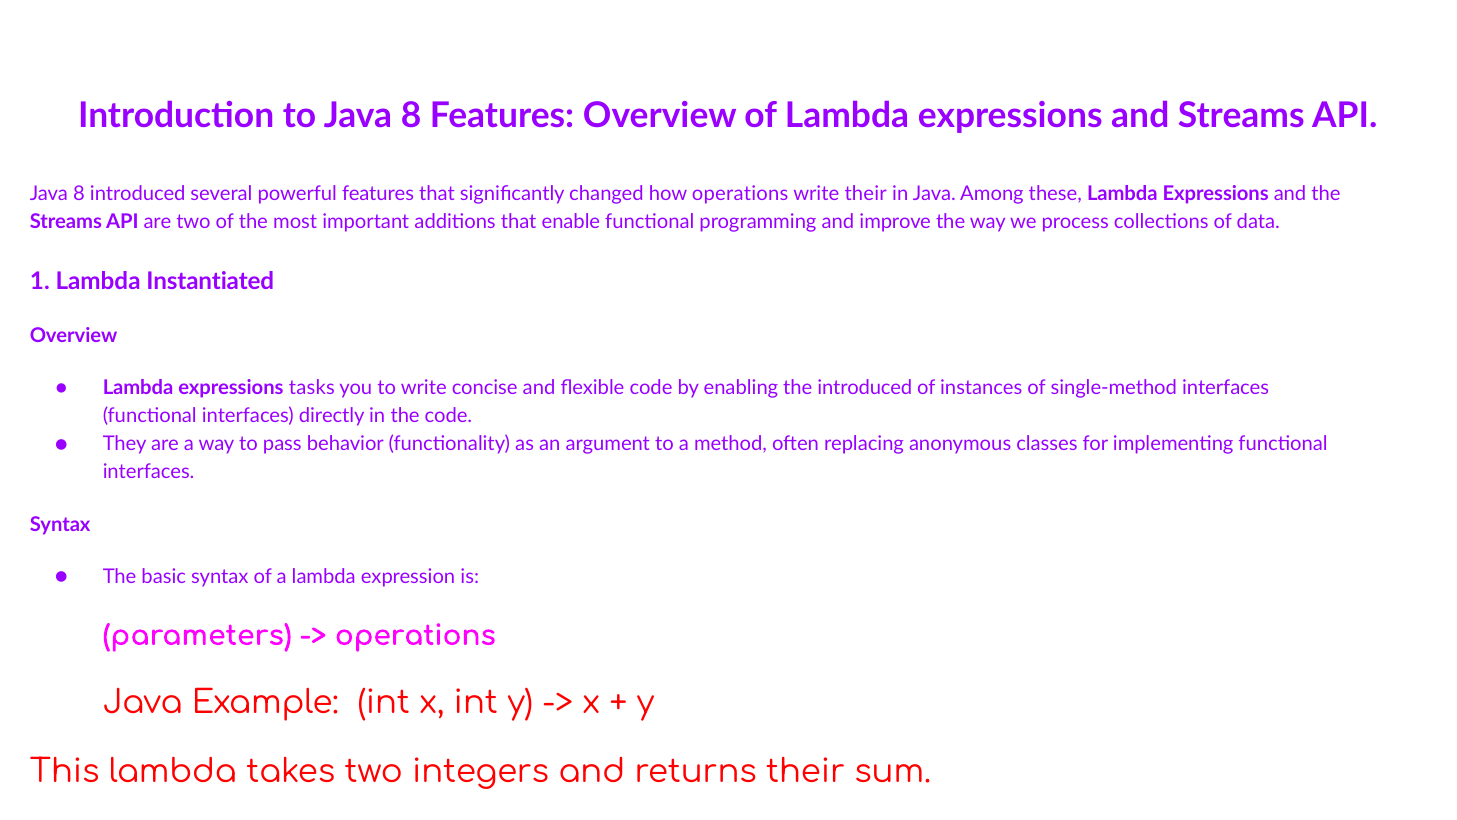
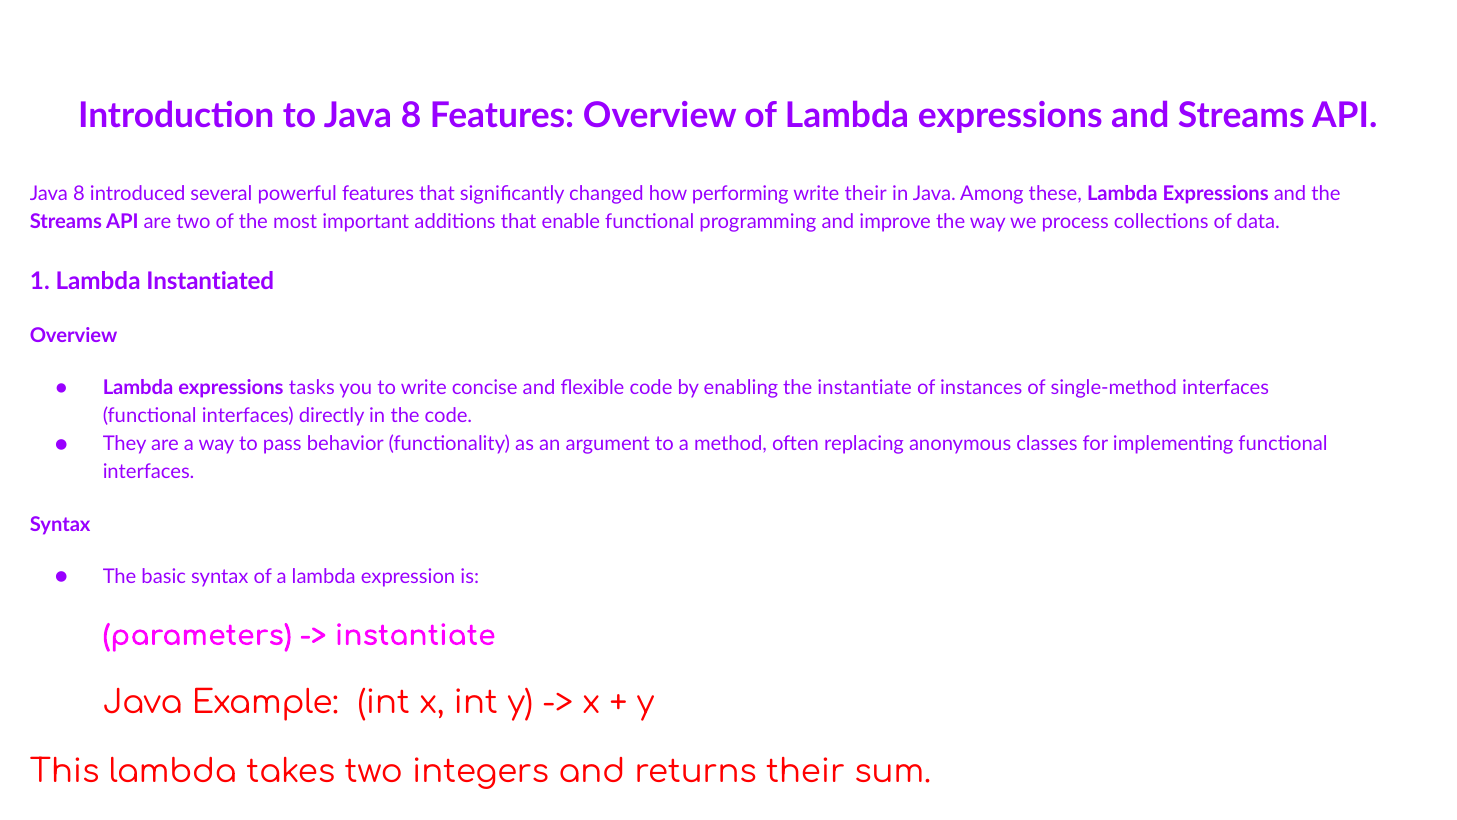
how operations: operations -> performing
the introduced: introduced -> instantiate
operations at (415, 635): operations -> instantiate
